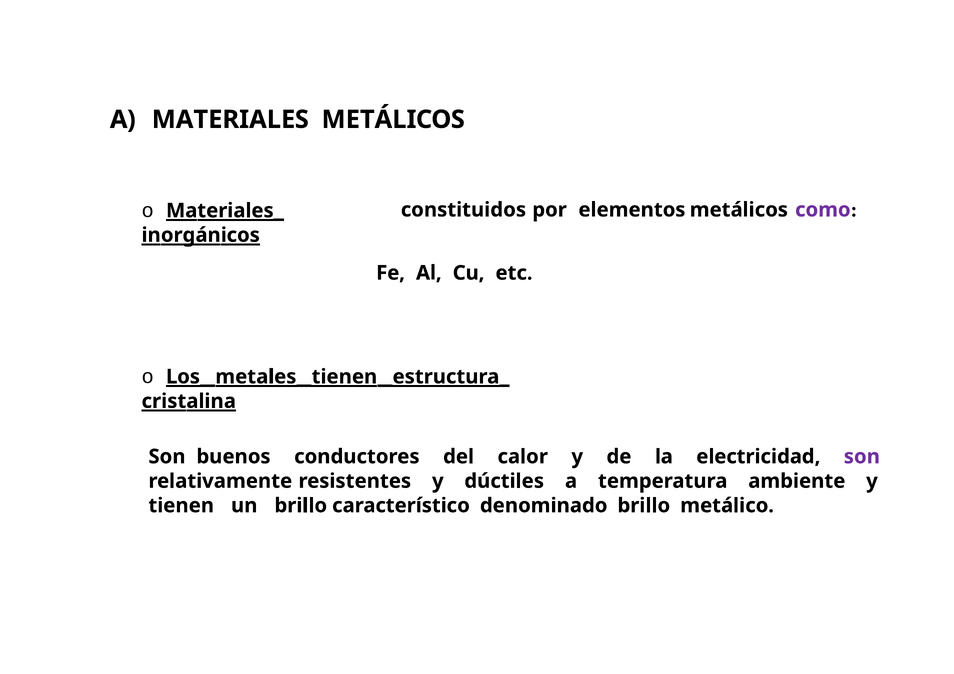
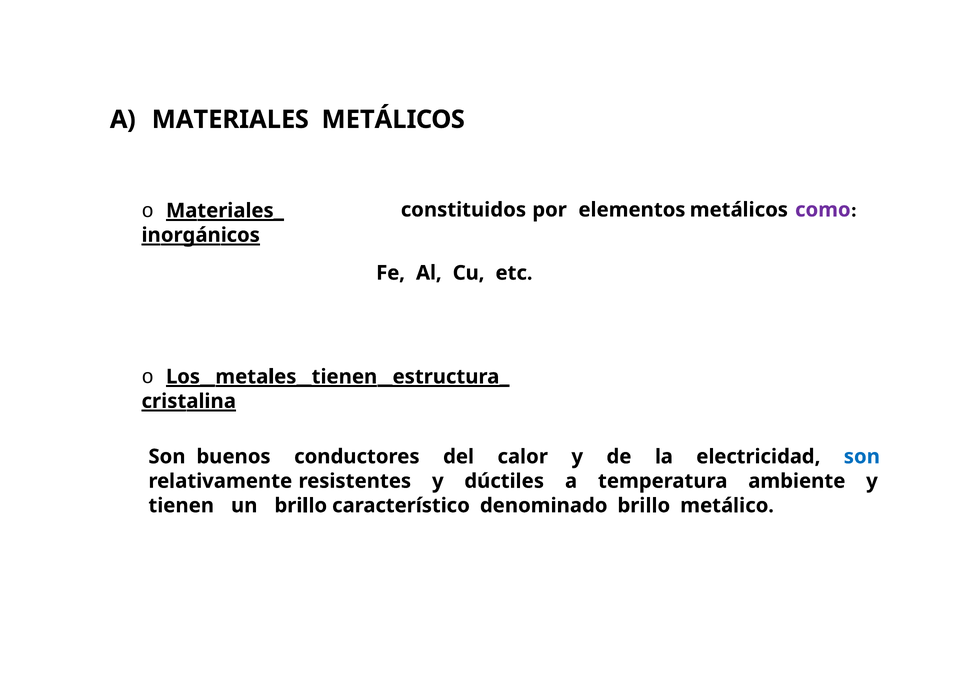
son at (862, 457) colour: purple -> blue
